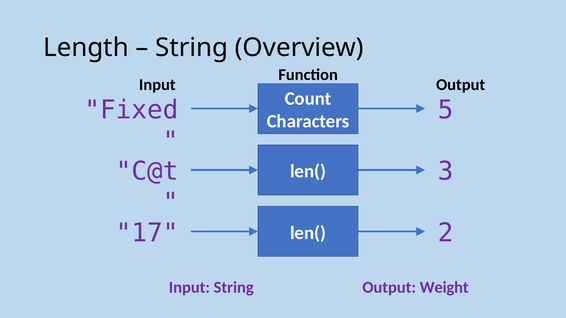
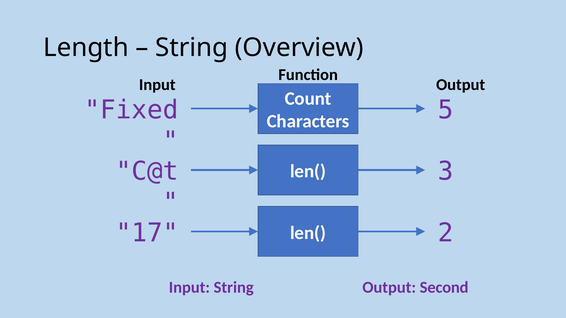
Weight: Weight -> Second
